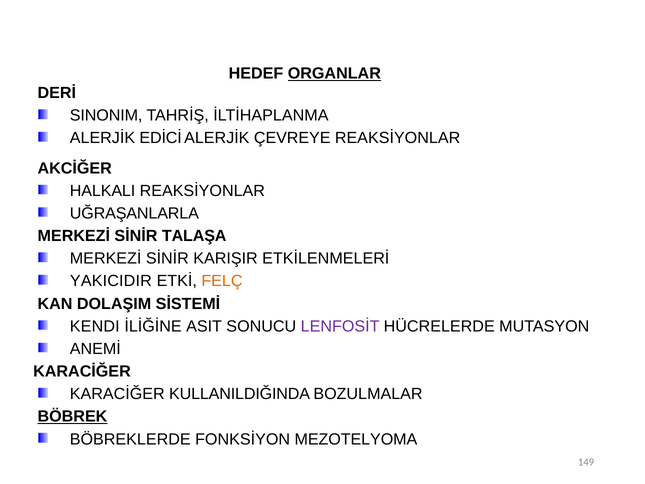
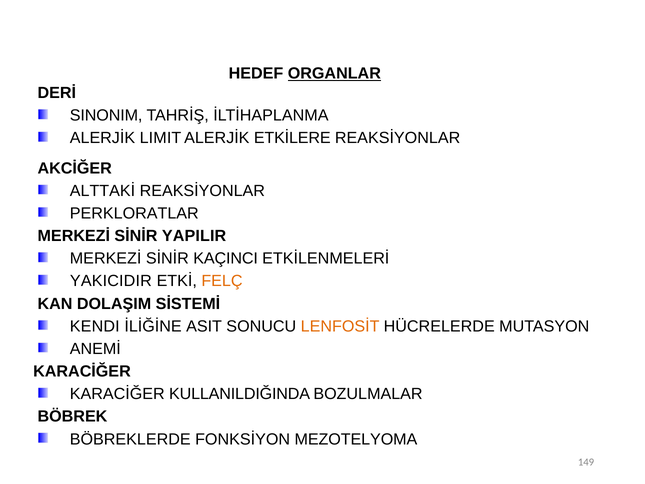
EDİCİ: EDİCİ -> LIMIT
ÇEVREYE: ÇEVREYE -> ETKİLERE
HALKALI: HALKALI -> ALTTAKİ
UĞRAŞANLARLA: UĞRAŞANLARLA -> PERKLORATLAR
TALAŞA: TALAŞA -> YAPILIR
KARIŞIR: KARIŞIR -> KAÇINCI
LENFOSİT colour: purple -> orange
BÖBREK underline: present -> none
